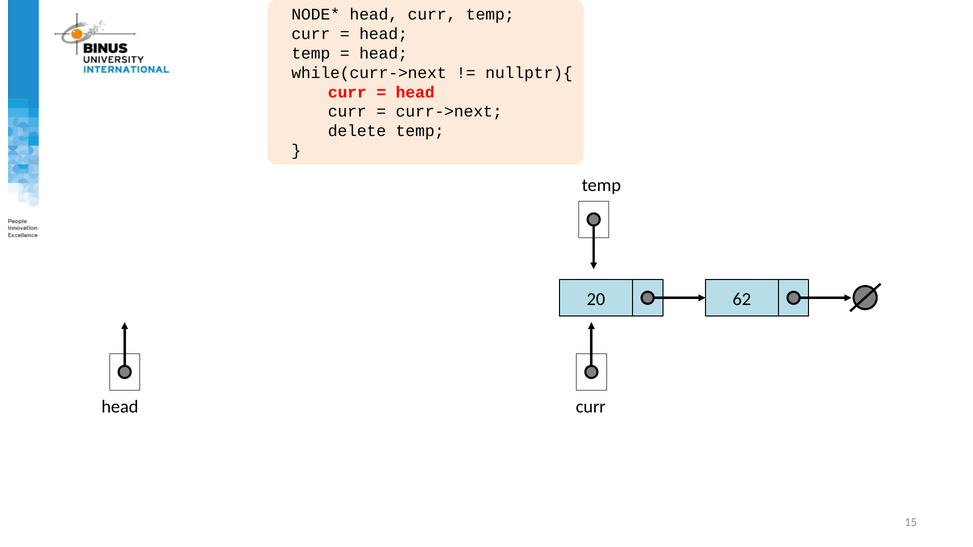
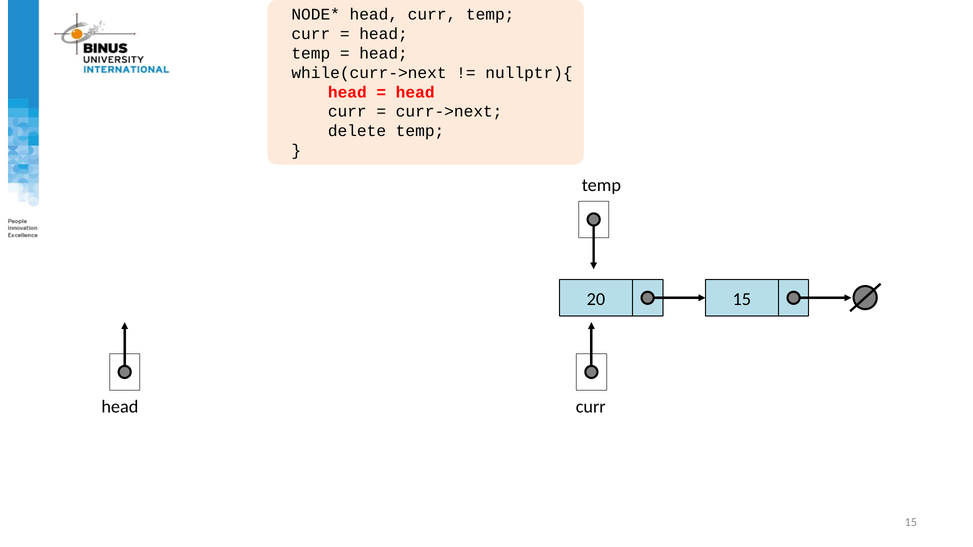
curr at (347, 92): curr -> head
20 62: 62 -> 15
